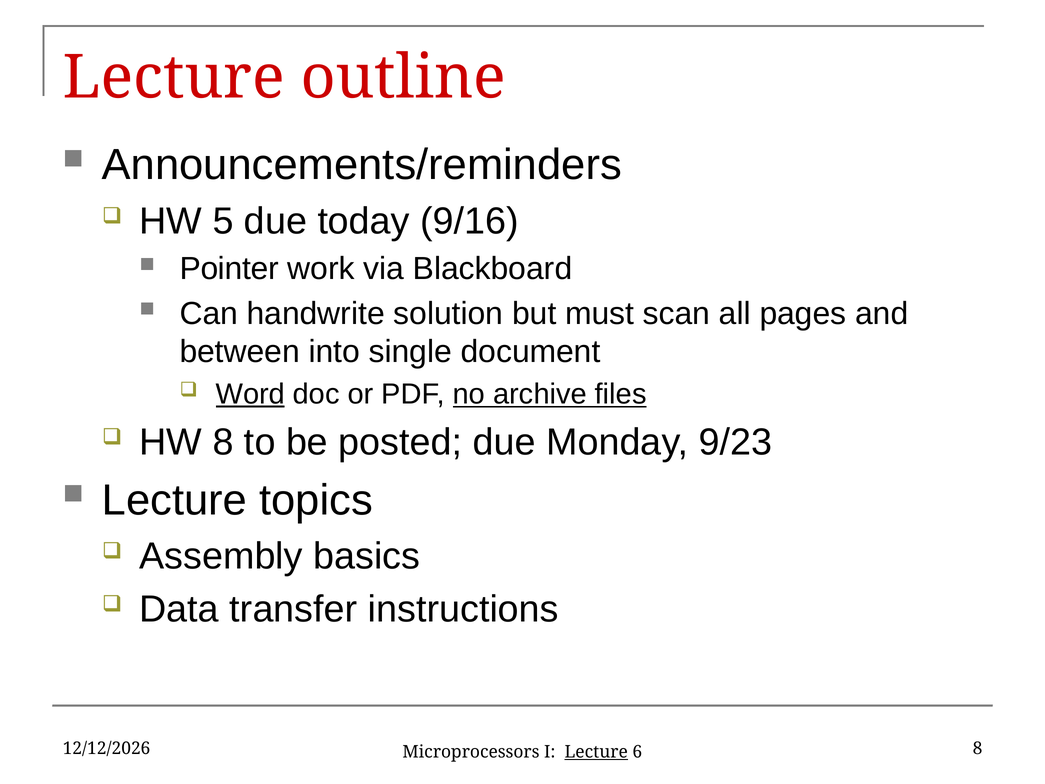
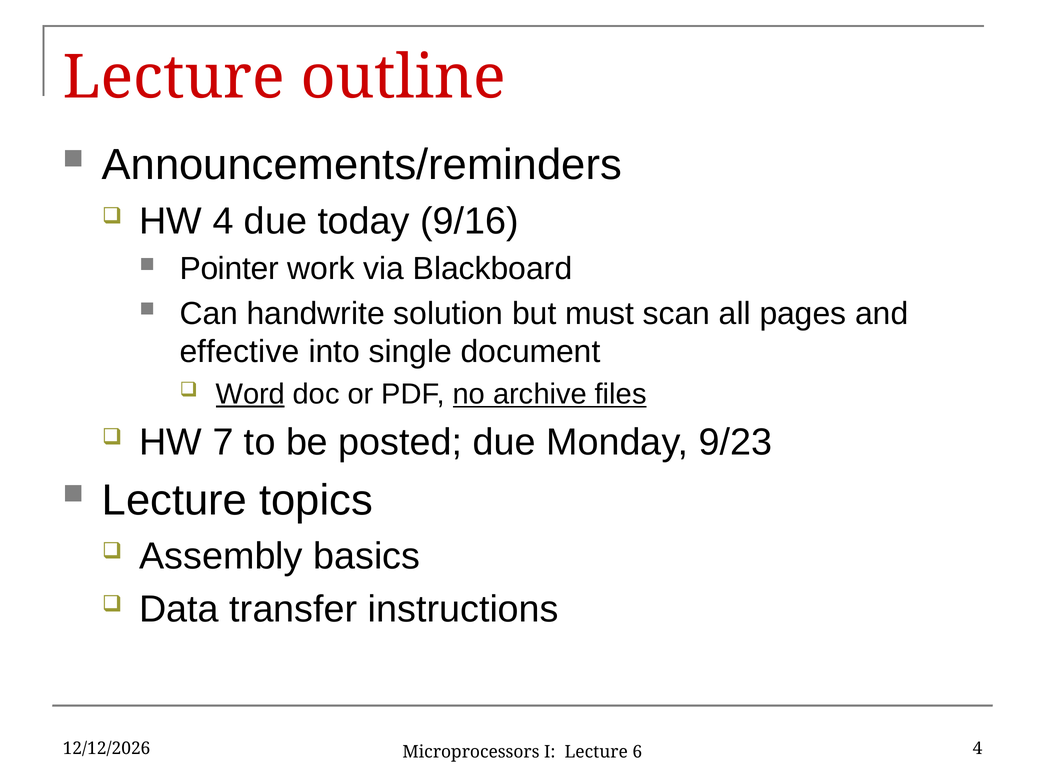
HW 5: 5 -> 4
between: between -> effective
HW 8: 8 -> 7
Lecture at (596, 752) underline: present -> none
6 8: 8 -> 4
